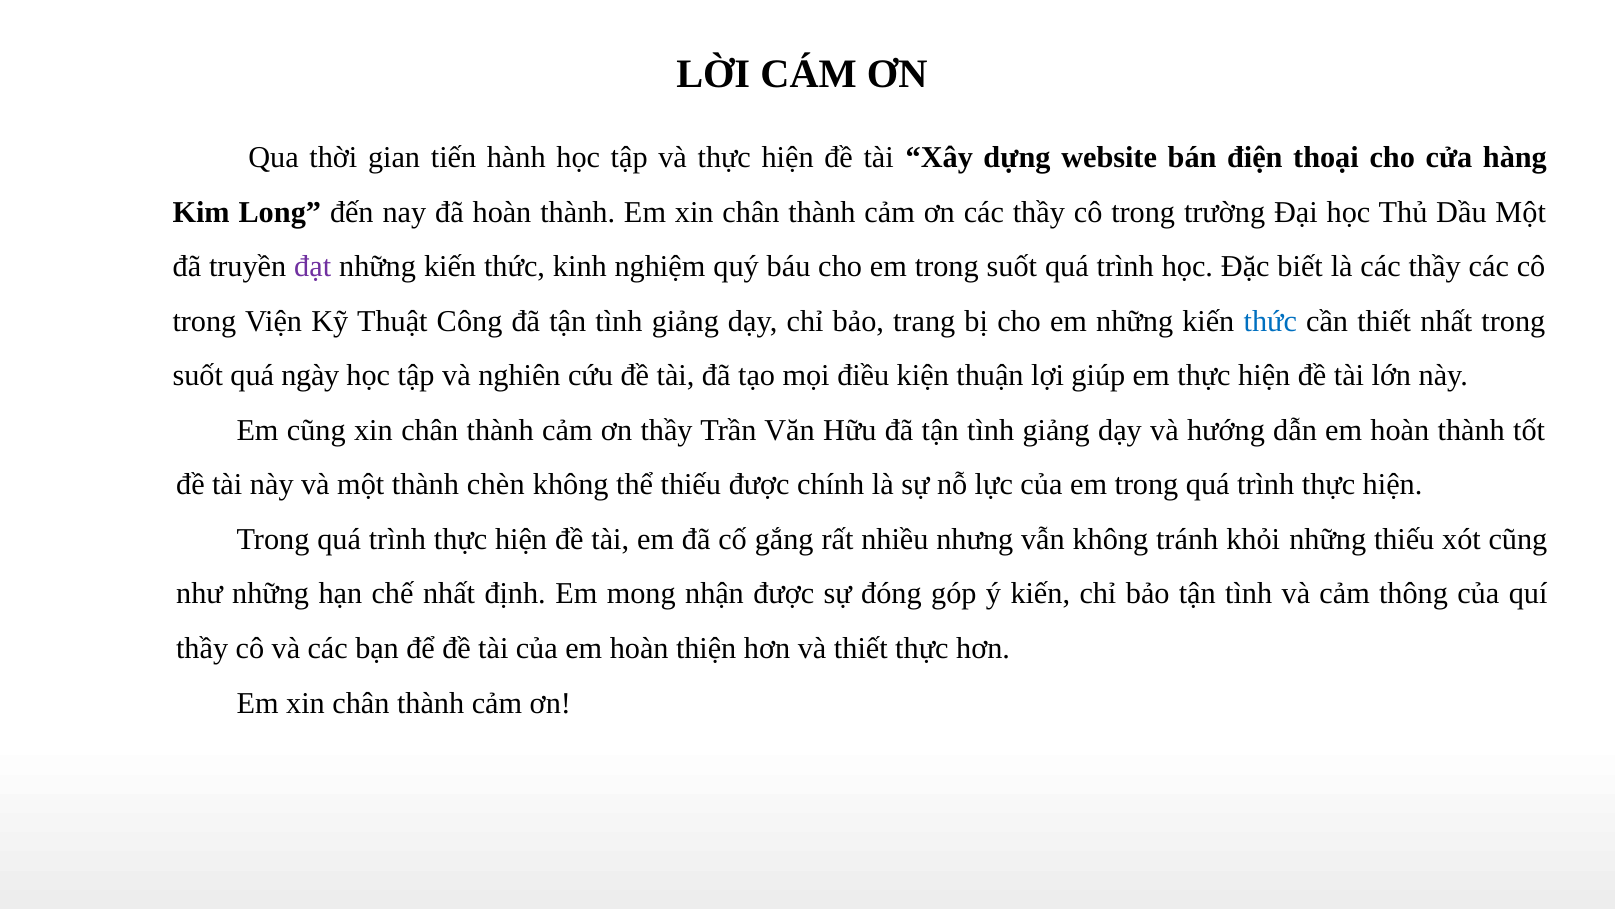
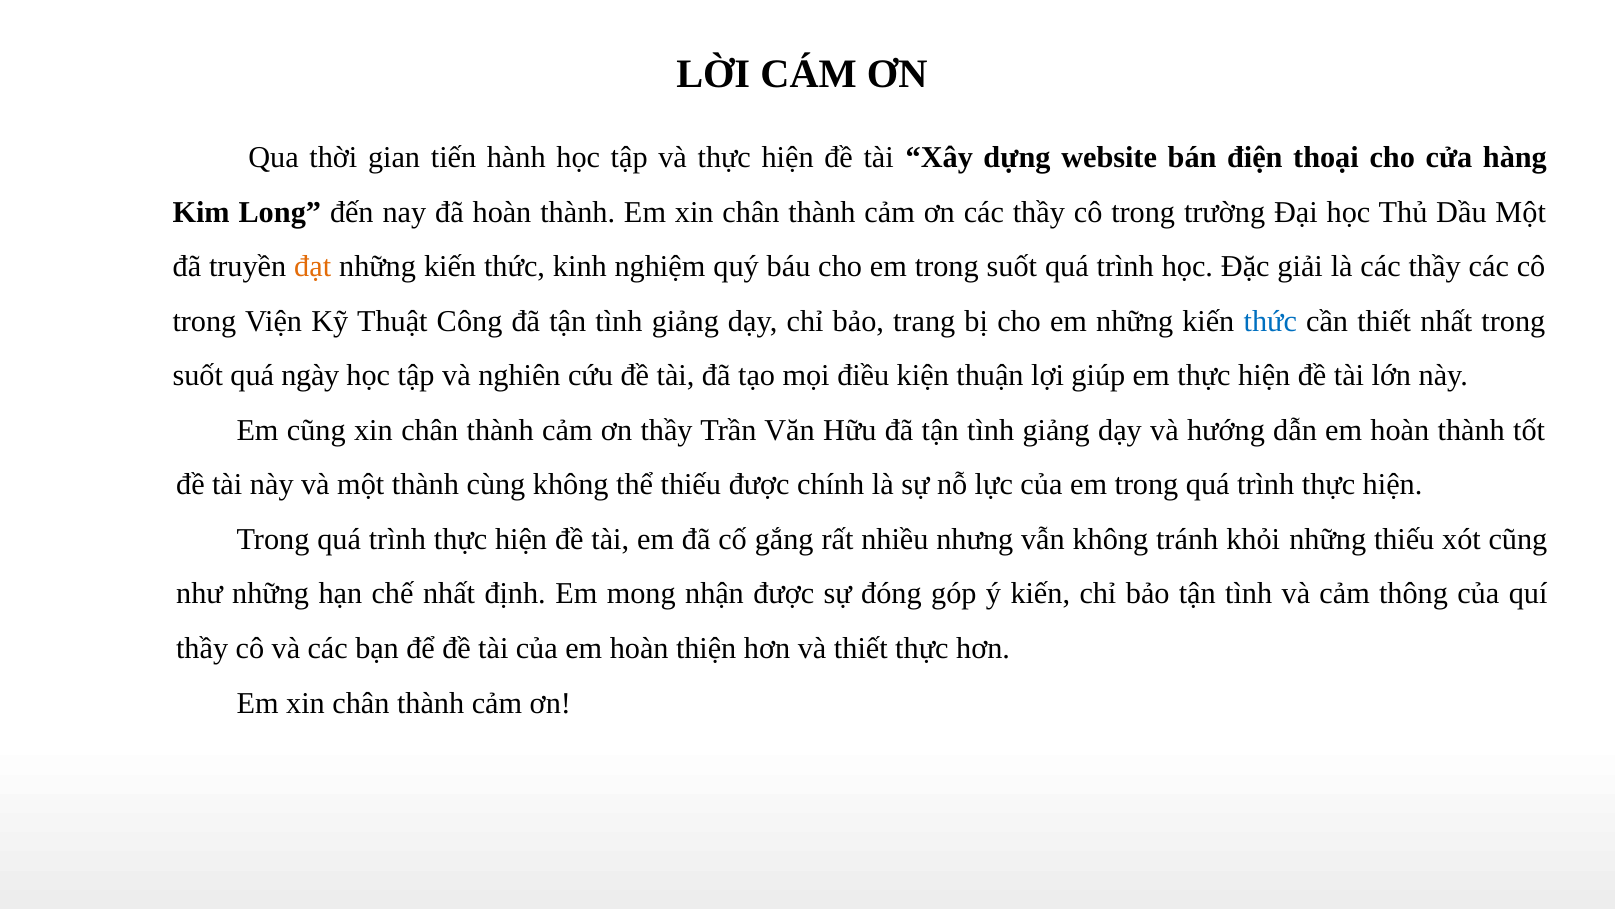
đạt colour: purple -> orange
biết: biết -> giải
chèn: chèn -> cùng
